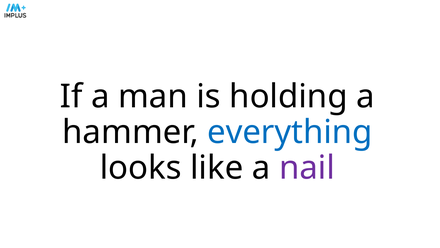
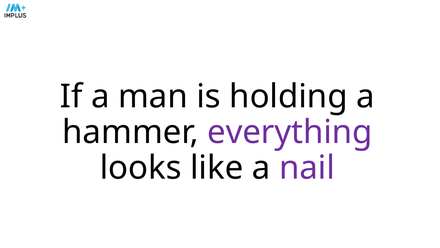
everything colour: blue -> purple
